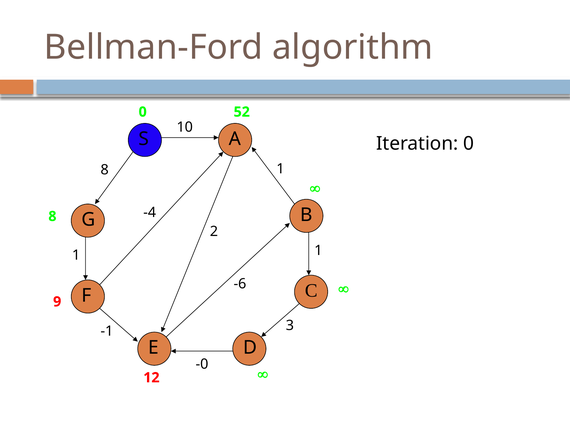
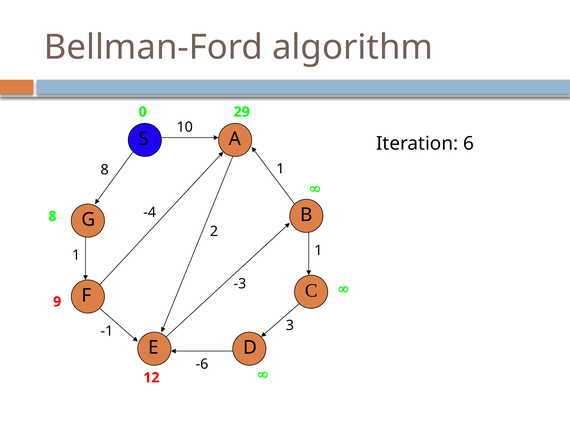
52: 52 -> 29
Iteration 0: 0 -> 6
-6: -6 -> -3
-0: -0 -> -6
